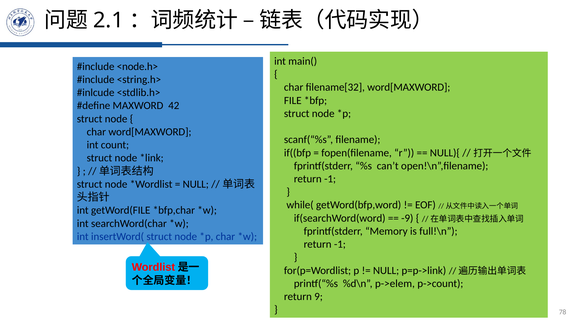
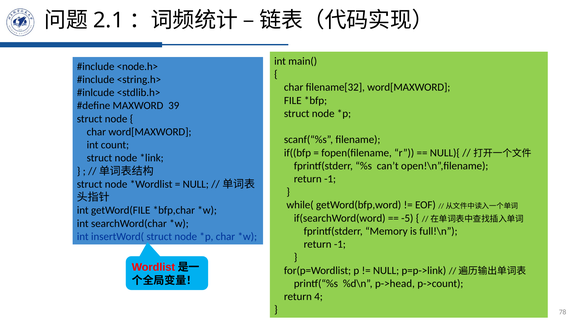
42: 42 -> 39
-9: -9 -> -5
p->elem: p->elem -> p->head
9: 9 -> 4
